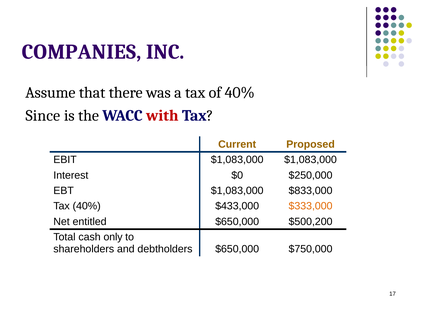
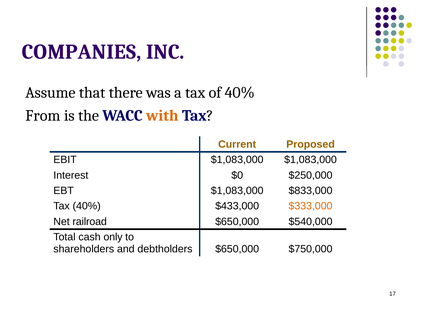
Since: Since -> From
with colour: red -> orange
entitled: entitled -> railroad
$500,200: $500,200 -> $540,000
